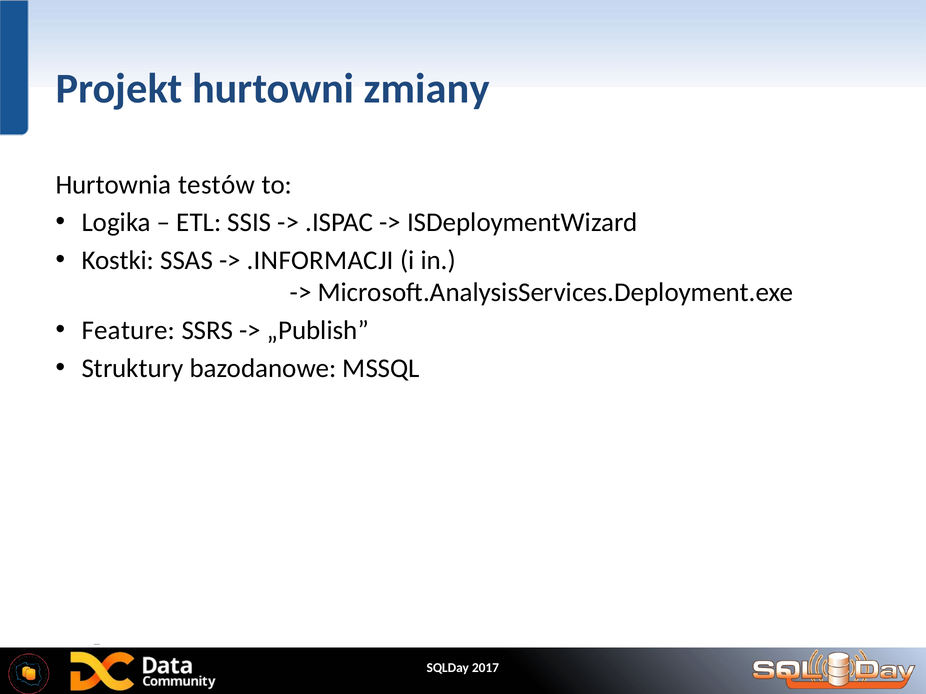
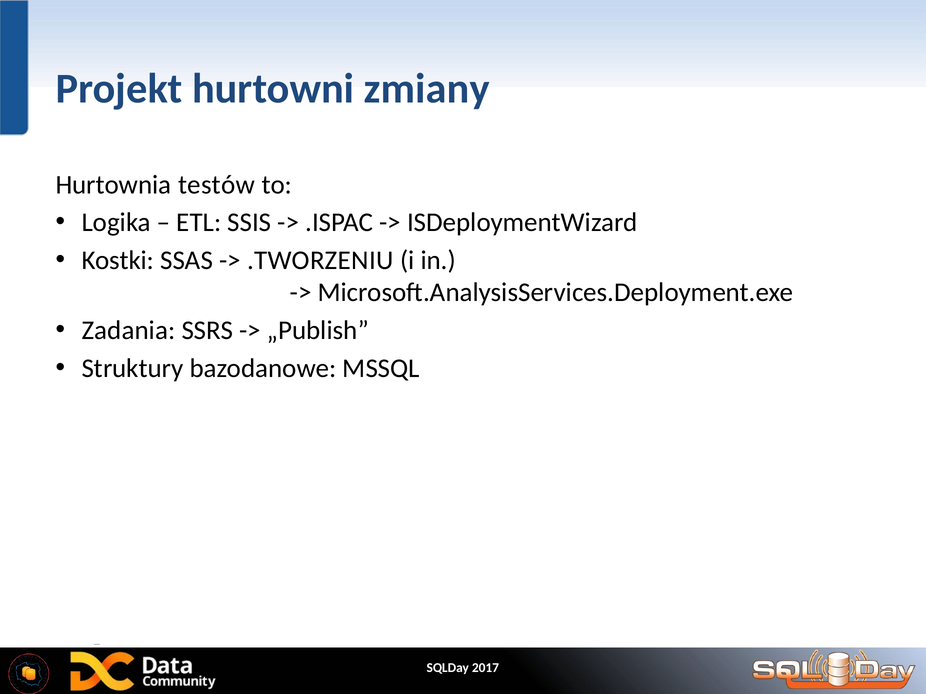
.INFORMACJI: .INFORMACJI -> .TWORZENIU
Feature: Feature -> Zadania
